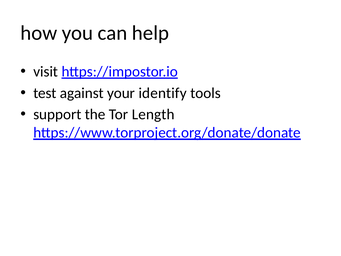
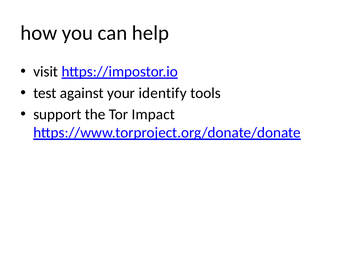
Length: Length -> Impact
